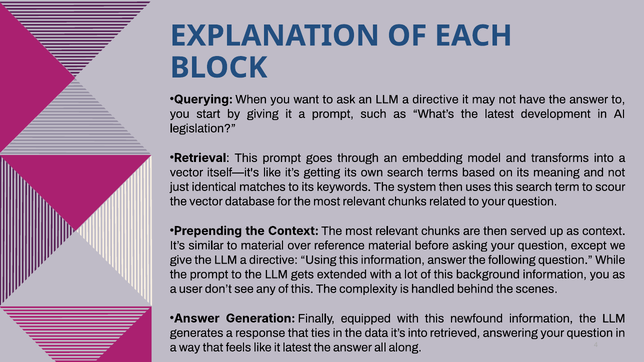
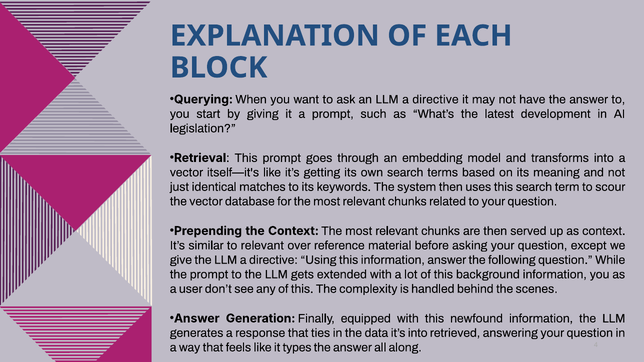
to material: material -> relevant
it latest: latest -> types
